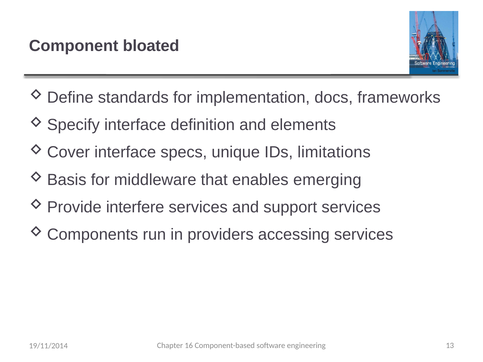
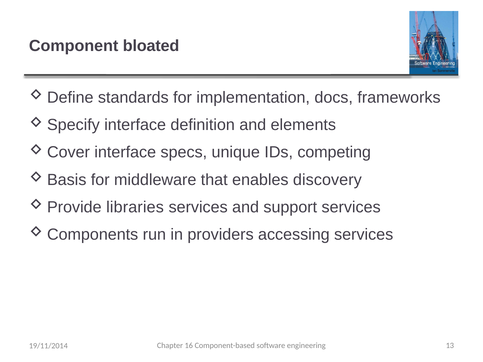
limitations: limitations -> competing
emerging: emerging -> discovery
interfere: interfere -> libraries
